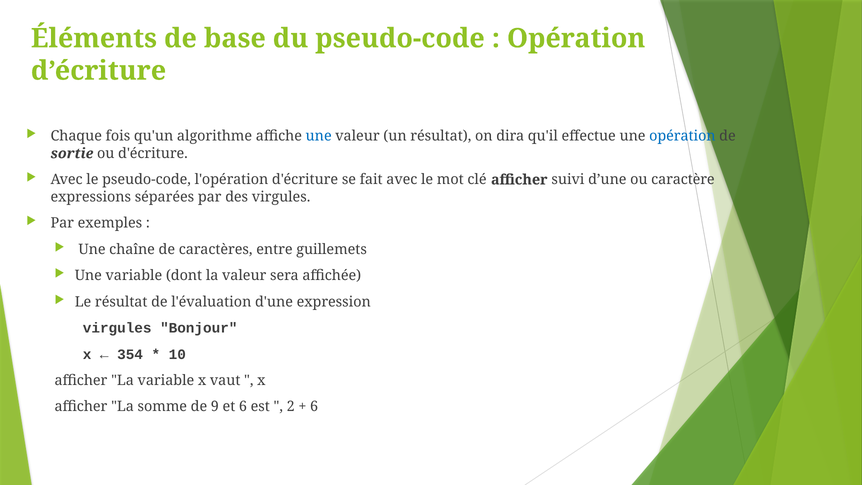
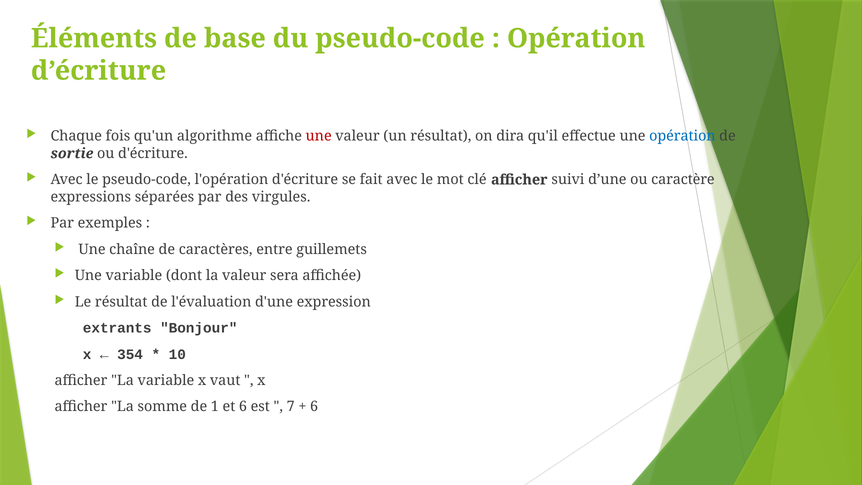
une at (319, 136) colour: blue -> red
virgules at (117, 328): virgules -> extrants
9: 9 -> 1
2: 2 -> 7
